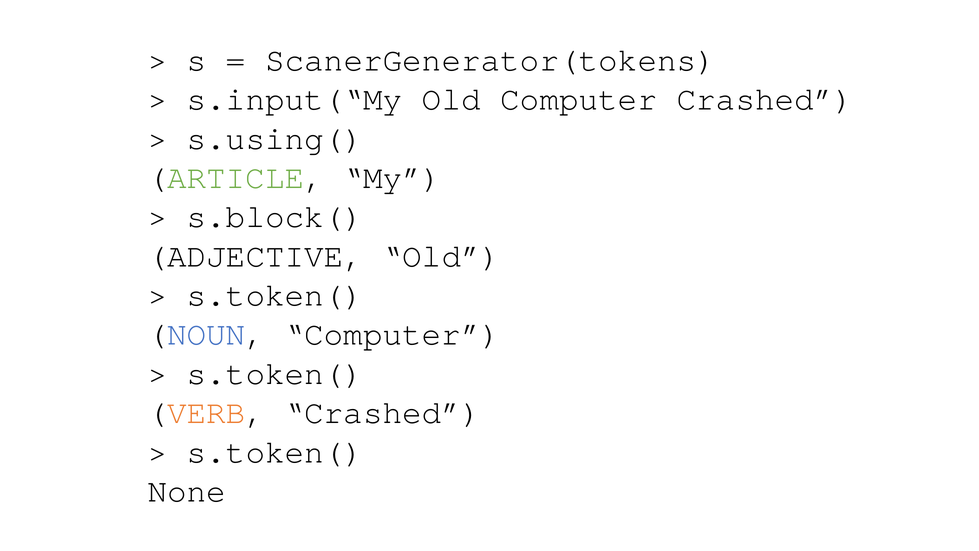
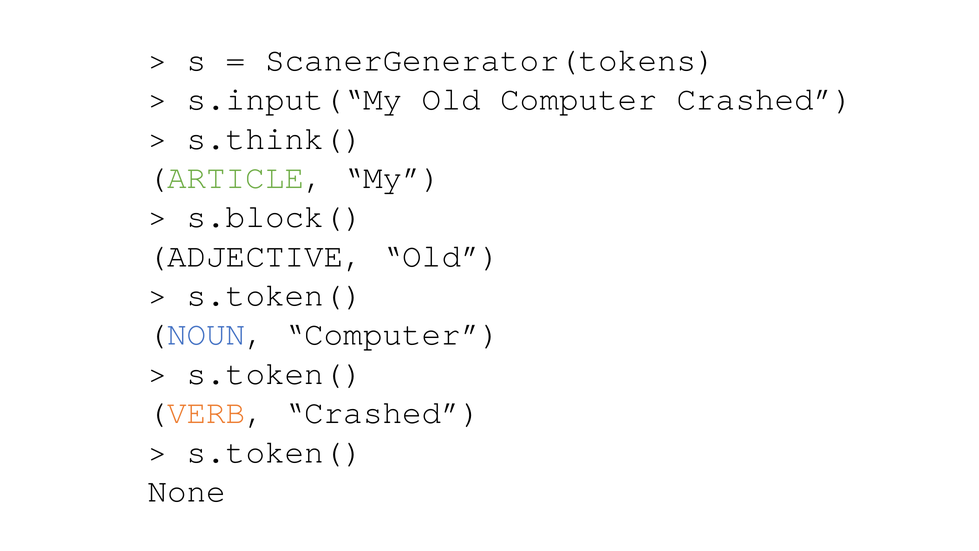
s.using(: s.using( -> s.think(
